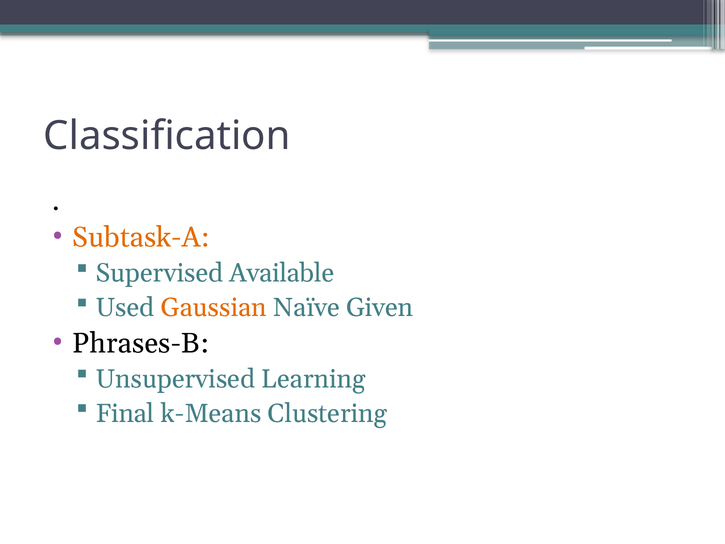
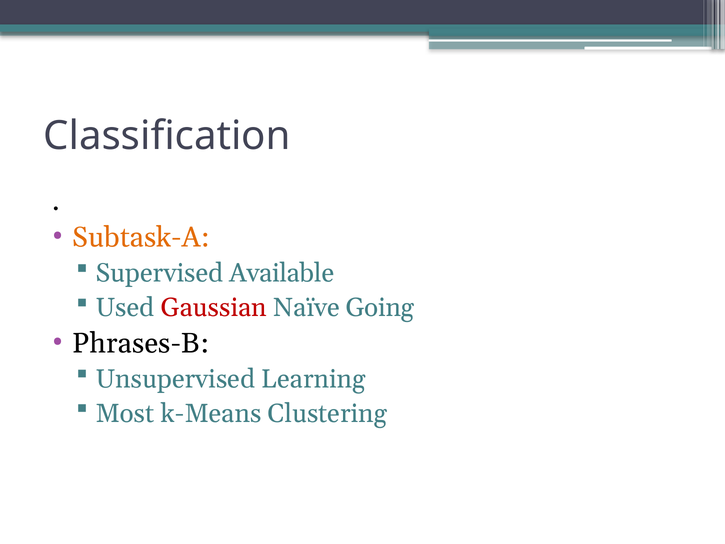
Gaussian colour: orange -> red
Given: Given -> Going
Final: Final -> Most
